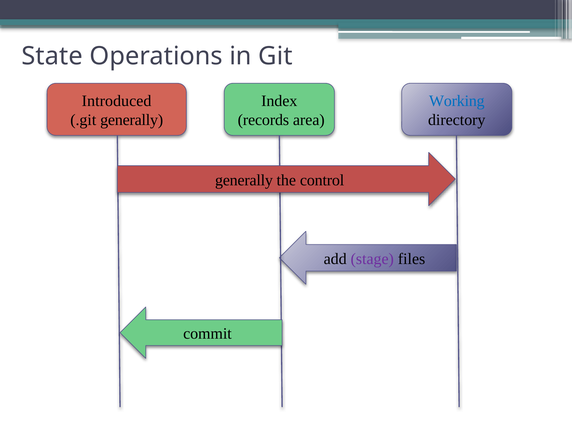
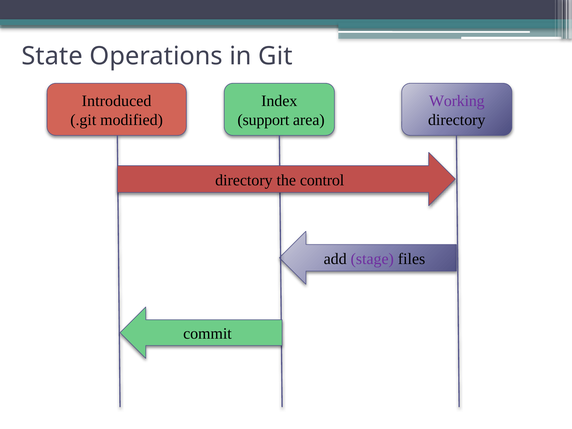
Working colour: blue -> purple
.git generally: generally -> modified
records: records -> support
generally at (244, 180): generally -> directory
